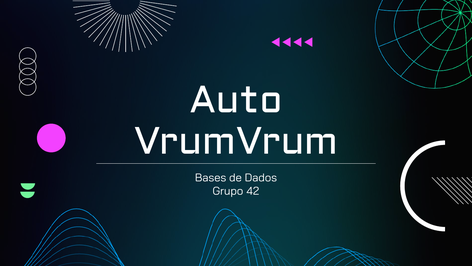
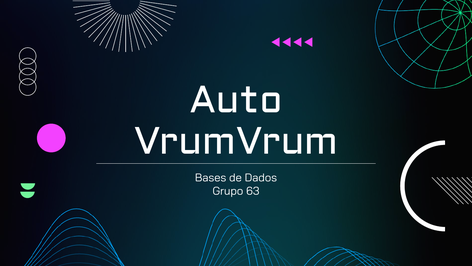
42: 42 -> 63
